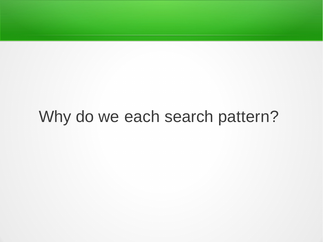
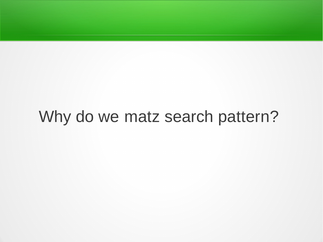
each: each -> matz
